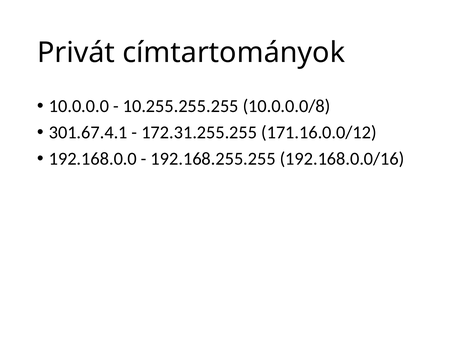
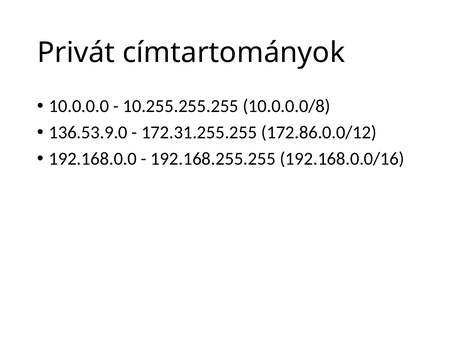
301.67.4.1: 301.67.4.1 -> 136.53.9.0
171.16.0.0/12: 171.16.0.0/12 -> 172.86.0.0/12
